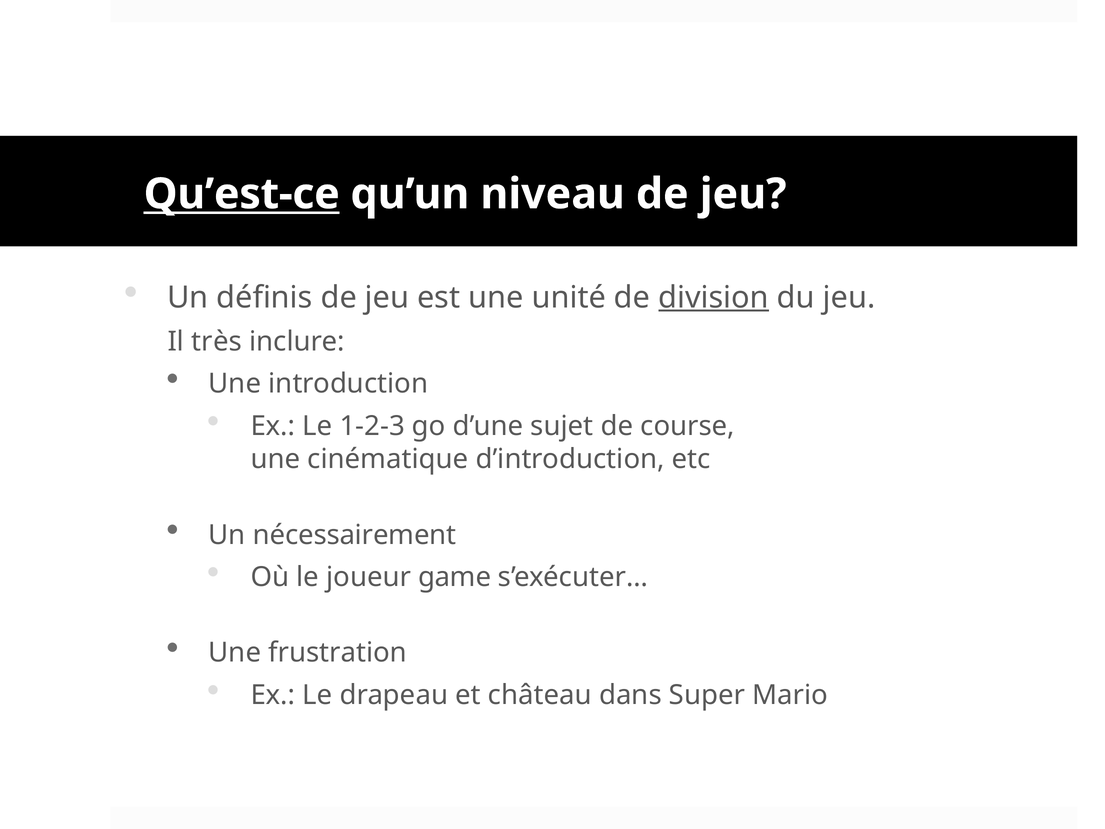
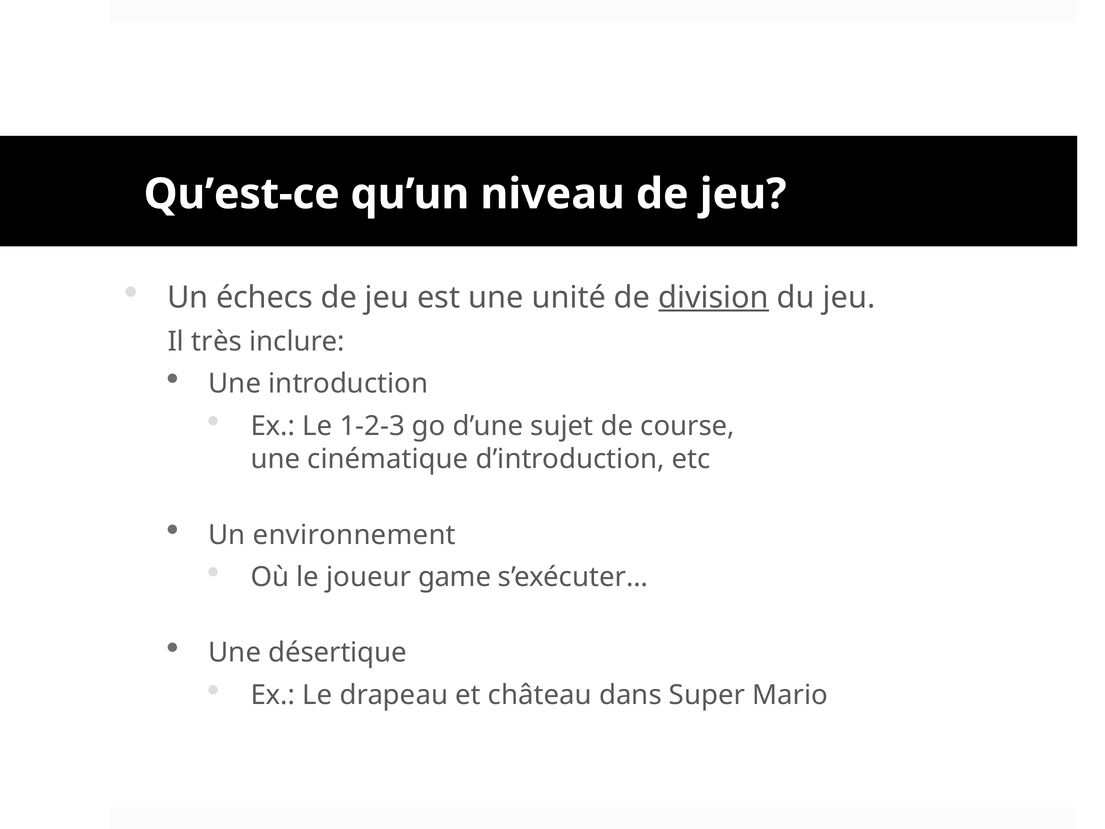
Qu’est-ce underline: present -> none
définis: définis -> échecs
nécessairement: nécessairement -> environnement
frustration: frustration -> désertique
